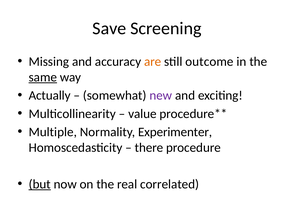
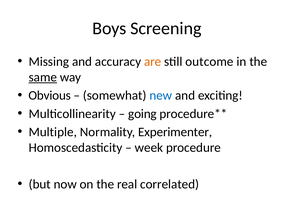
Save: Save -> Boys
Actually: Actually -> Obvious
new colour: purple -> blue
value: value -> going
there: there -> week
but underline: present -> none
